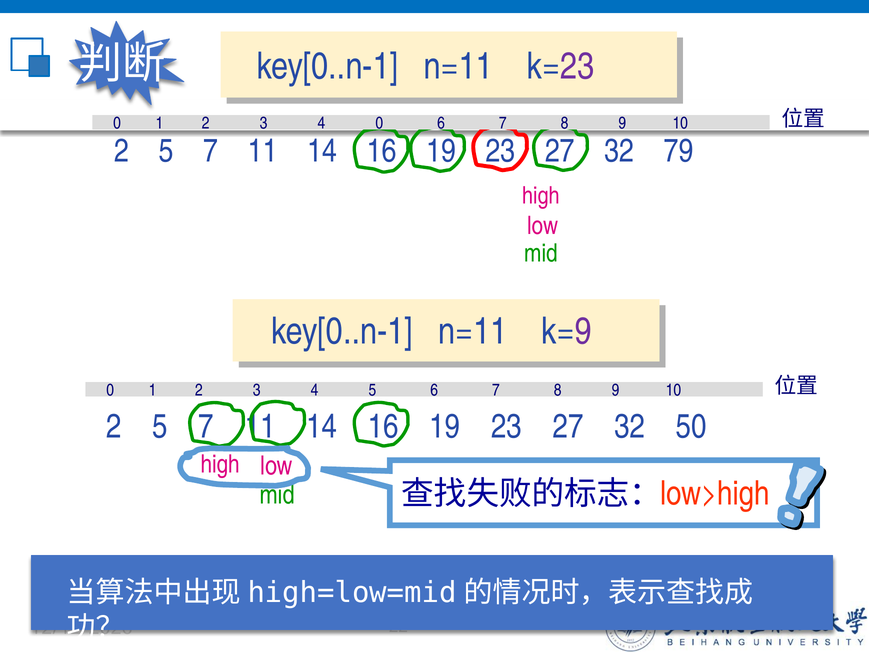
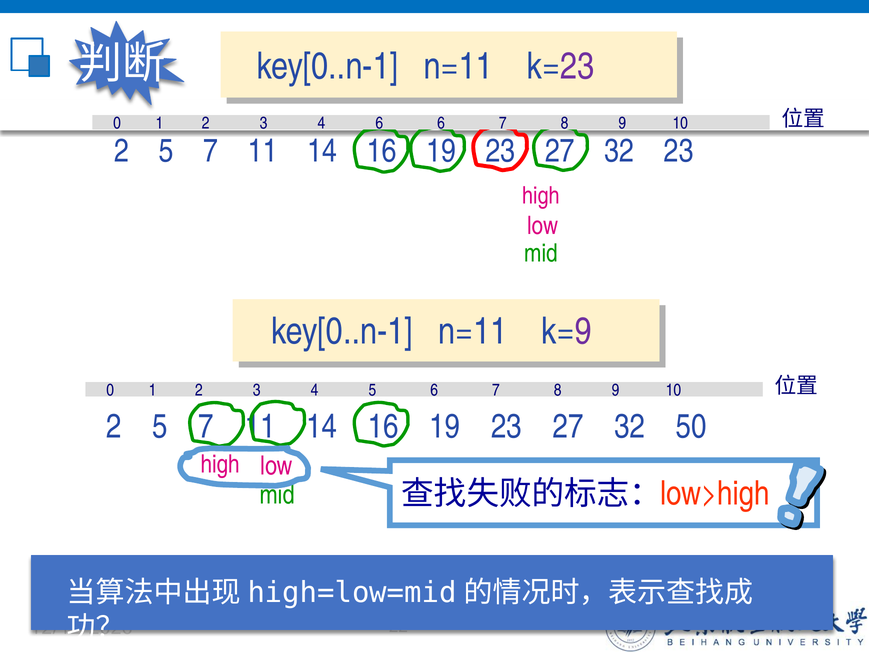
4 0: 0 -> 6
32 79: 79 -> 23
